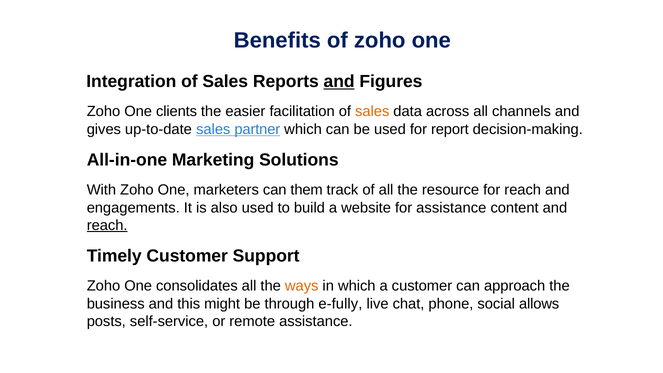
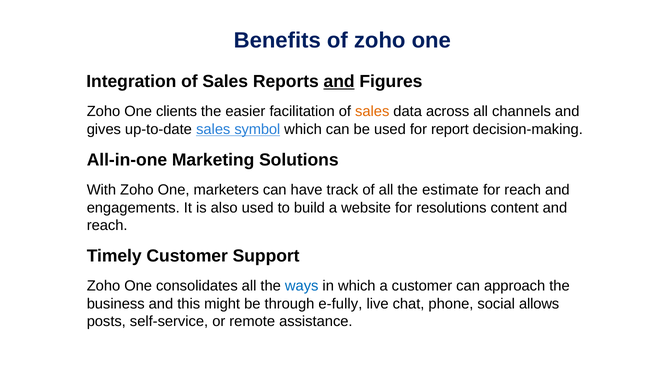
partner: partner -> symbol
them: them -> have
resource: resource -> estimate
for assistance: assistance -> resolutions
reach at (107, 225) underline: present -> none
ways colour: orange -> blue
